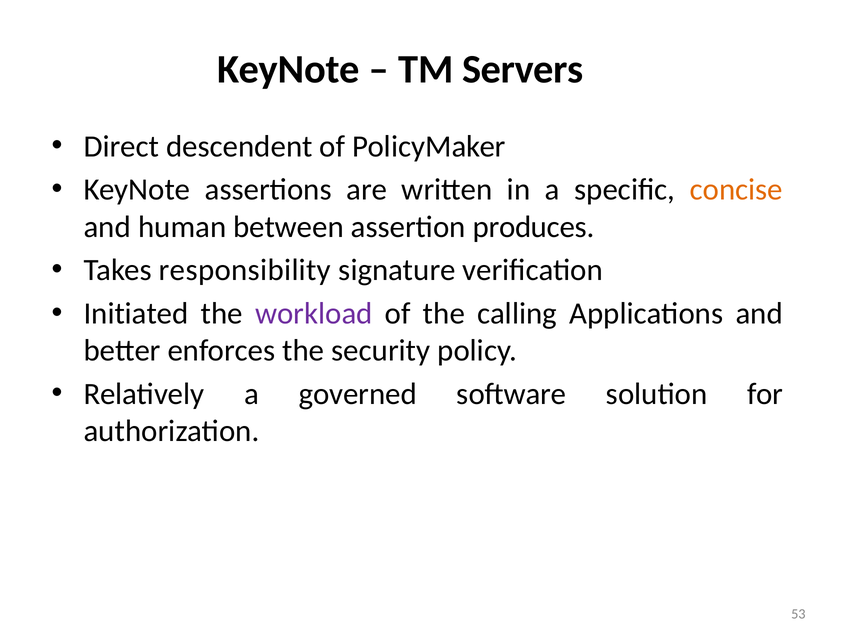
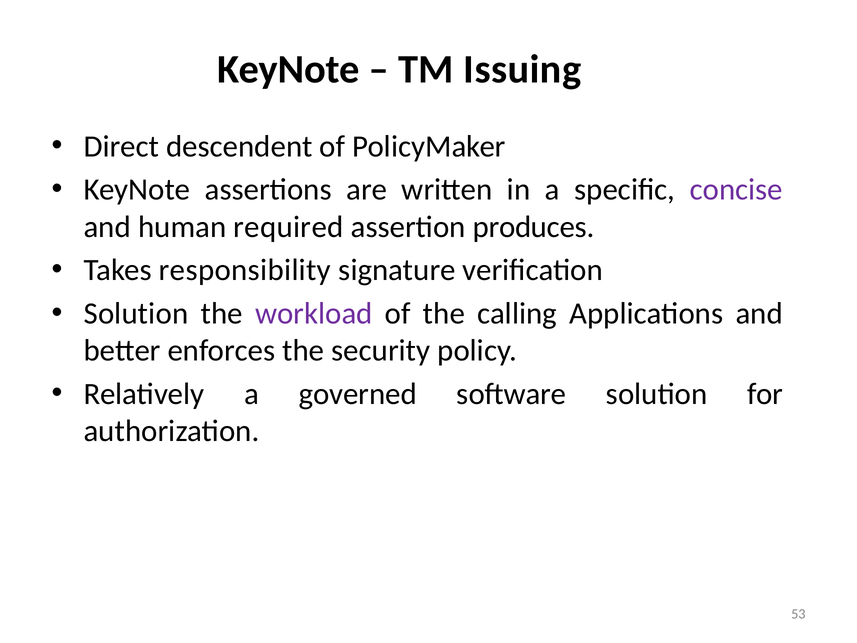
Servers: Servers -> Issuing
concise colour: orange -> purple
between: between -> required
Initiated at (136, 313): Initiated -> Solution
